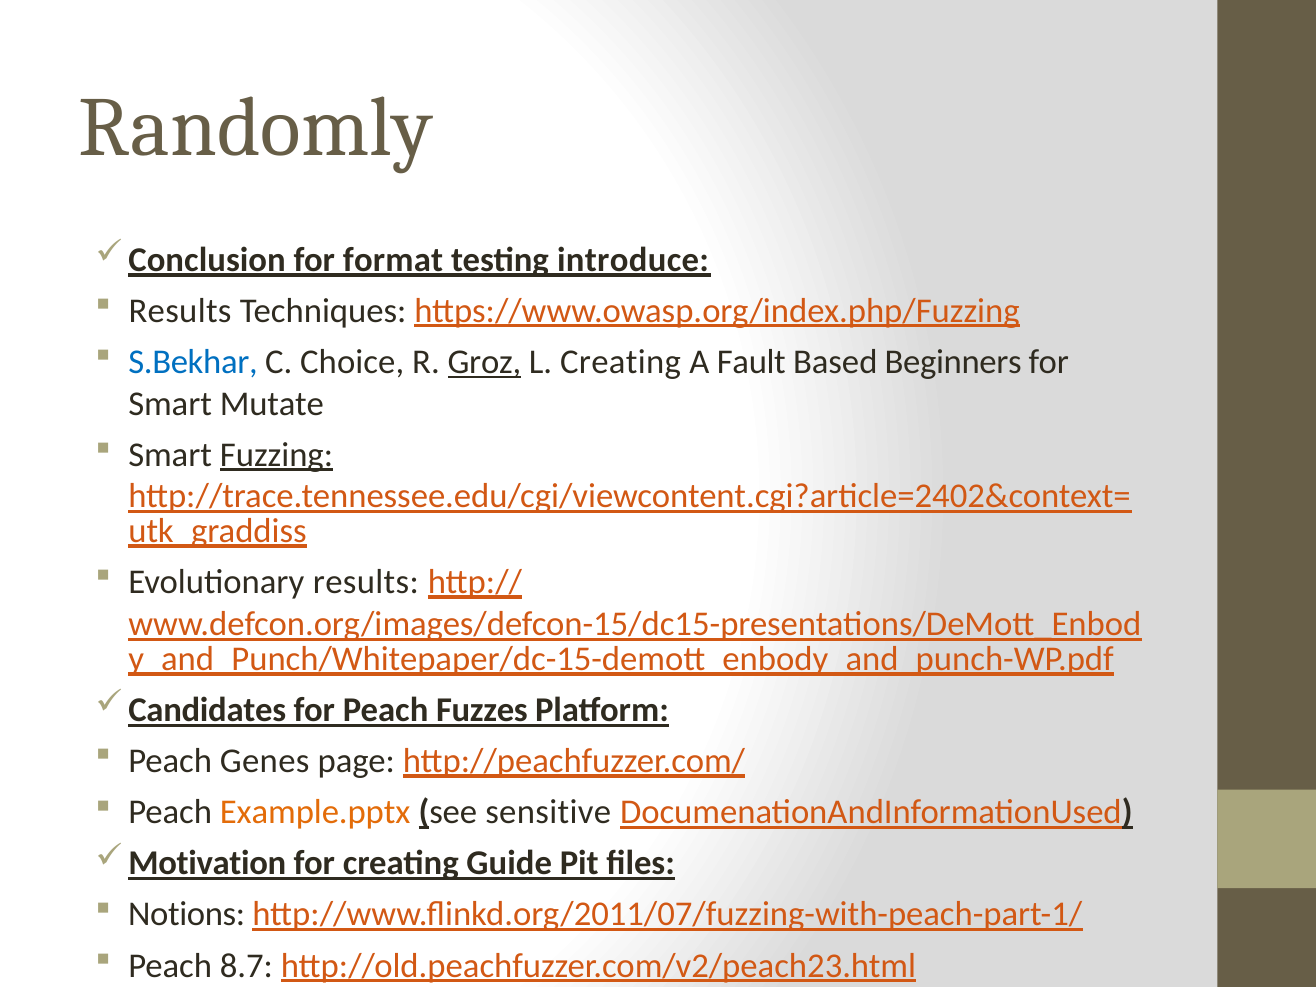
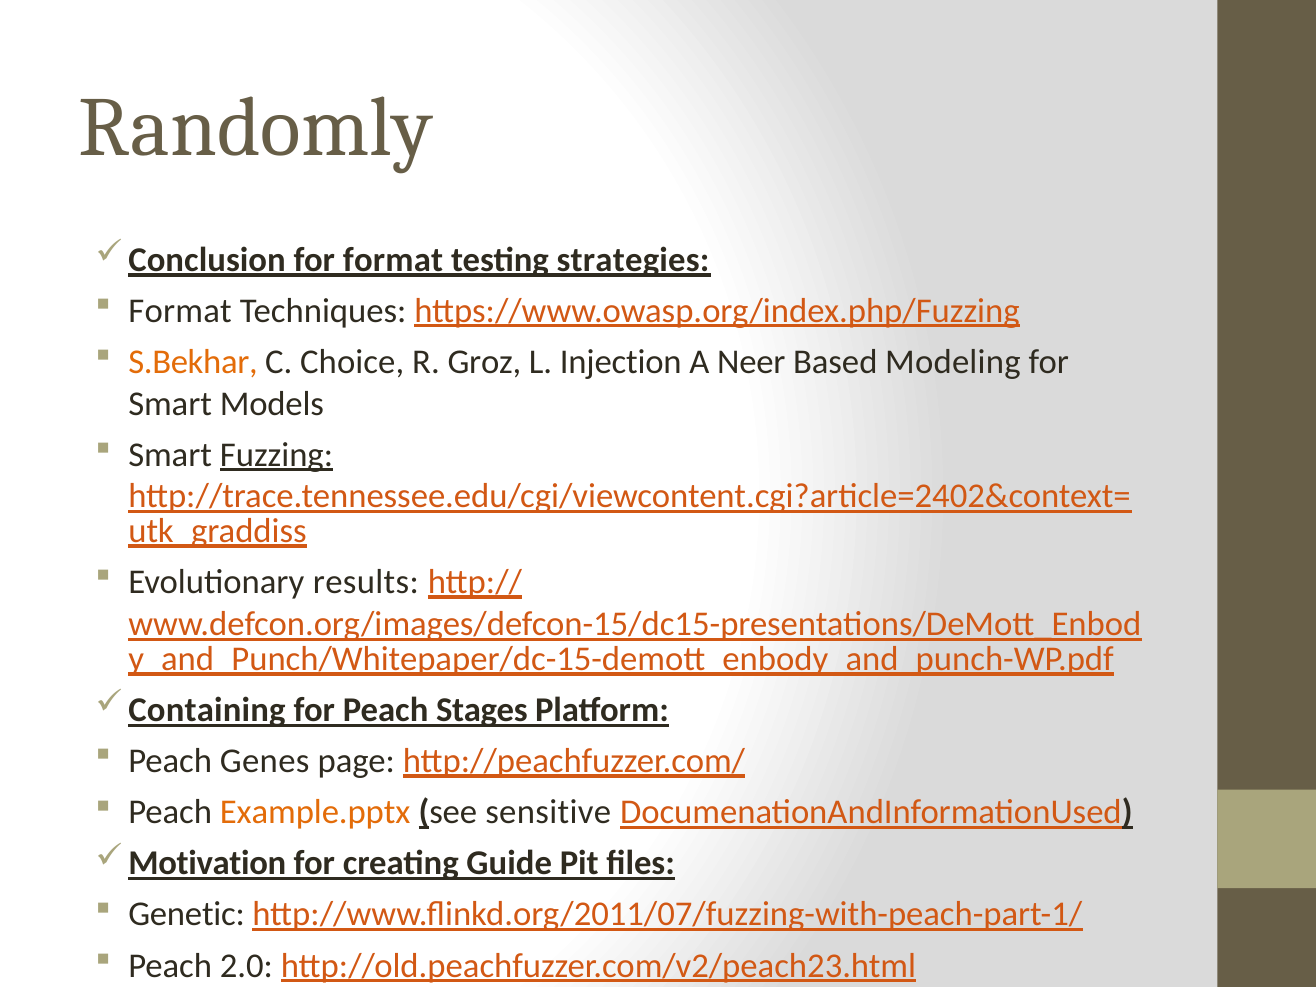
introduce: introduce -> strategies
Results at (180, 311): Results -> Format
S.Bekhar colour: blue -> orange
Groz underline: present -> none
L Creating: Creating -> Injection
Fault: Fault -> Neer
Beginners: Beginners -> Modeling
Mutate: Mutate -> Models
Candidates: Candidates -> Containing
Fuzzes: Fuzzes -> Stages
Notions: Notions -> Genetic
8.7: 8.7 -> 2.0
